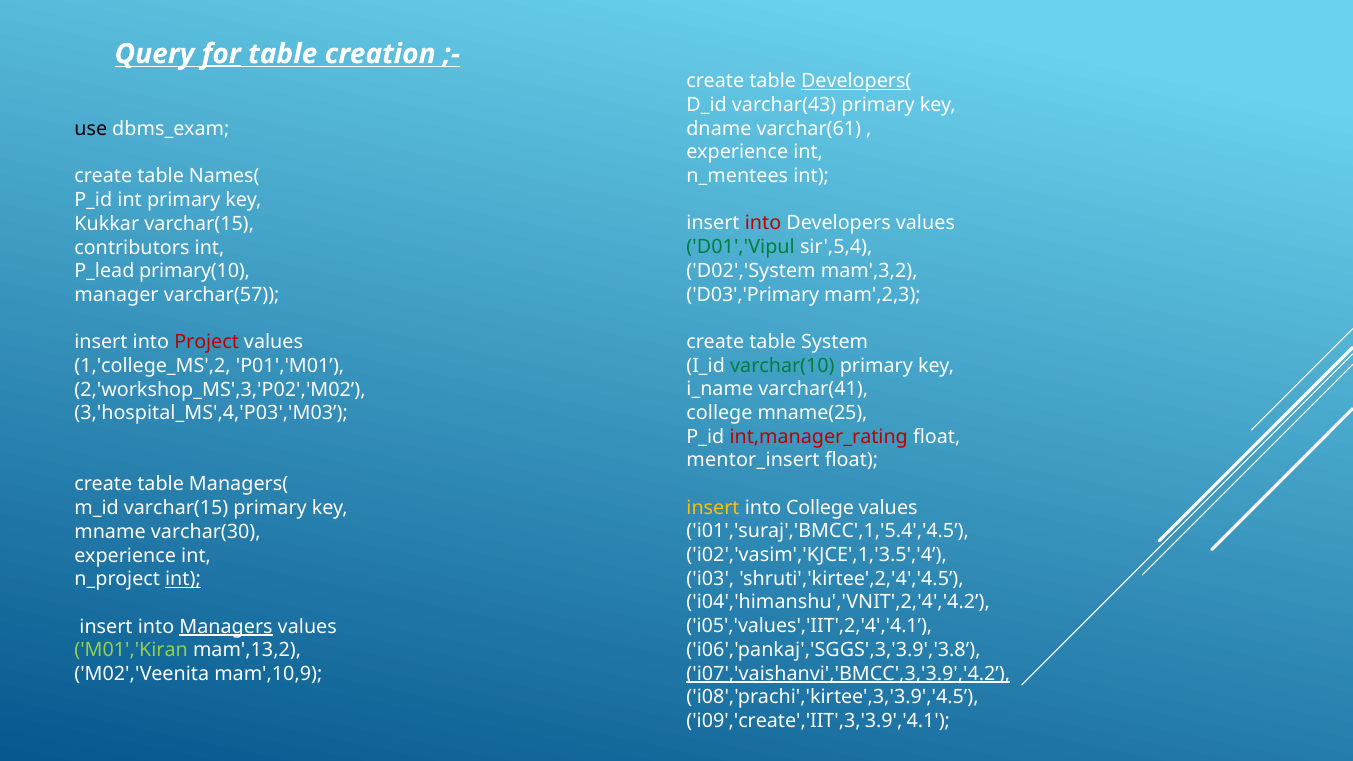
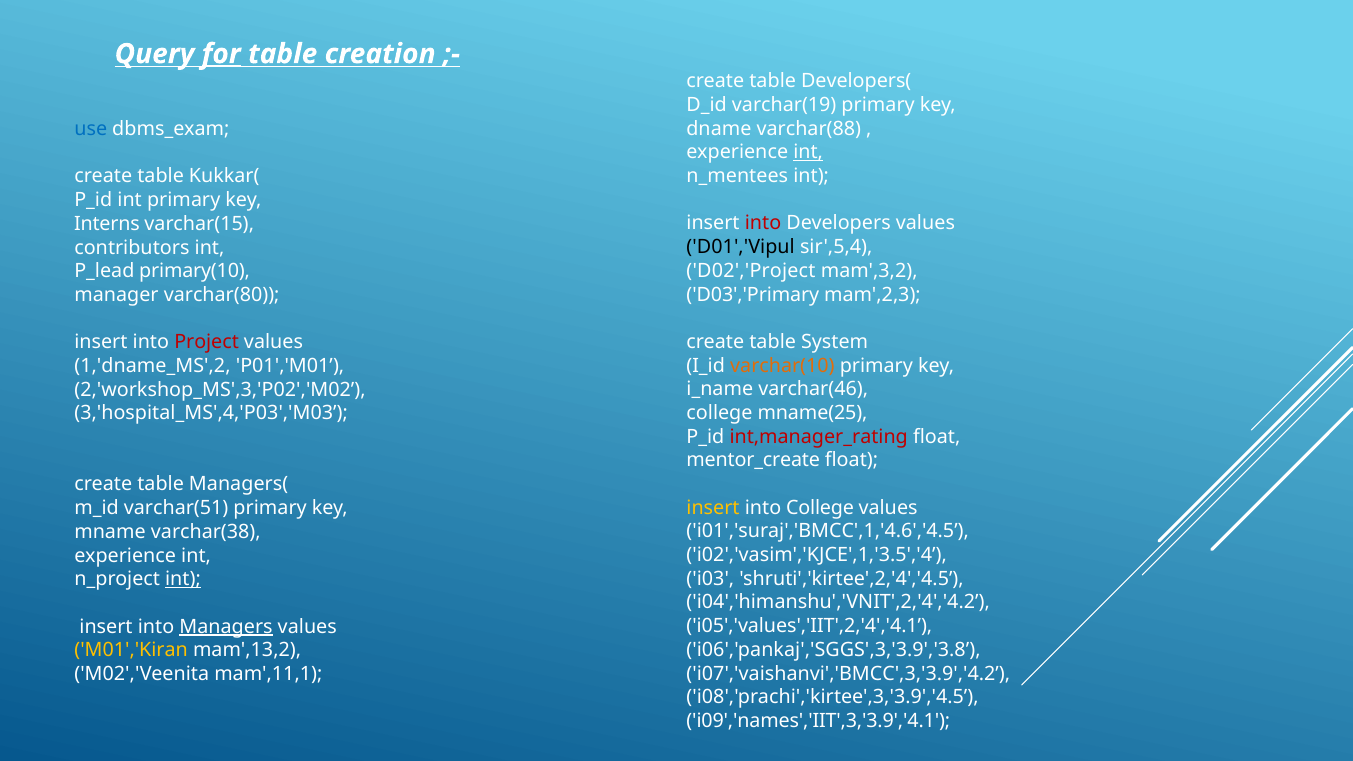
Developers( underline: present -> none
varchar(43: varchar(43 -> varchar(19
varchar(61: varchar(61 -> varchar(88
use colour: black -> blue
int at (808, 152) underline: none -> present
Names(: Names( -> Kukkar(
Kukkar: Kukkar -> Interns
D01','Vipul colour: green -> black
D02','System: D02','System -> D02','Project
varchar(57: varchar(57 -> varchar(80
varchar(10 colour: green -> orange
1,'college_MS',2: 1,'college_MS',2 -> 1,'dname_MS',2
varchar(41: varchar(41 -> varchar(46
mentor_insert: mentor_insert -> mentor_create
m_id varchar(15: varchar(15 -> varchar(51
i01','suraj','BMCC',1,'5.4','4.5: i01','suraj','BMCC',1,'5.4','4.5 -> i01','suraj','BMCC',1,'4.6','4.5
varchar(30: varchar(30 -> varchar(38
M01','Kiran colour: light green -> yellow
i07','vaishanvi','BMCC',3,'3.9','4.2 underline: present -> none
mam',10,9: mam',10,9 -> mam',11,1
i09','create','IIT',3,'3.9','4.1: i09','create','IIT',3,'3.9','4.1 -> i09','names','IIT',3,'3.9','4.1
